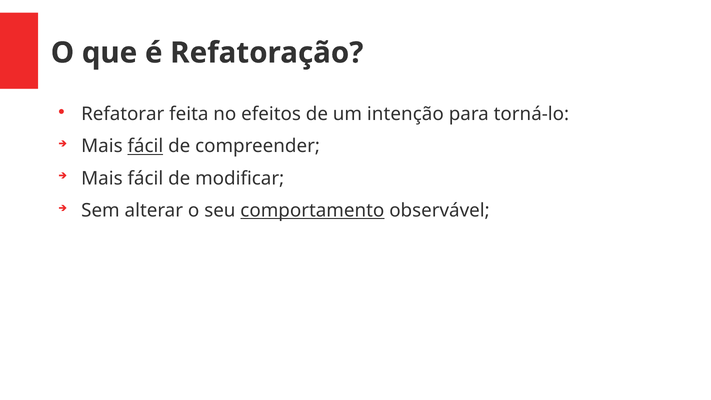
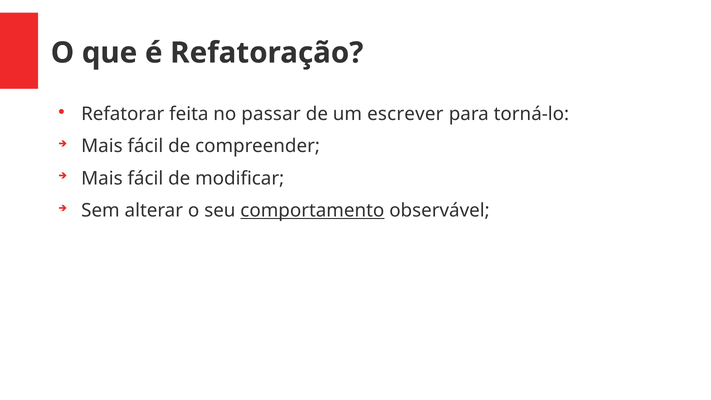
efeitos: efeitos -> passar
intenção: intenção -> escrever
fácil at (145, 146) underline: present -> none
